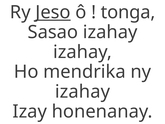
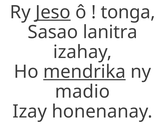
Sasao izahay: izahay -> lanitra
mendrika underline: none -> present
izahay at (82, 91): izahay -> madio
